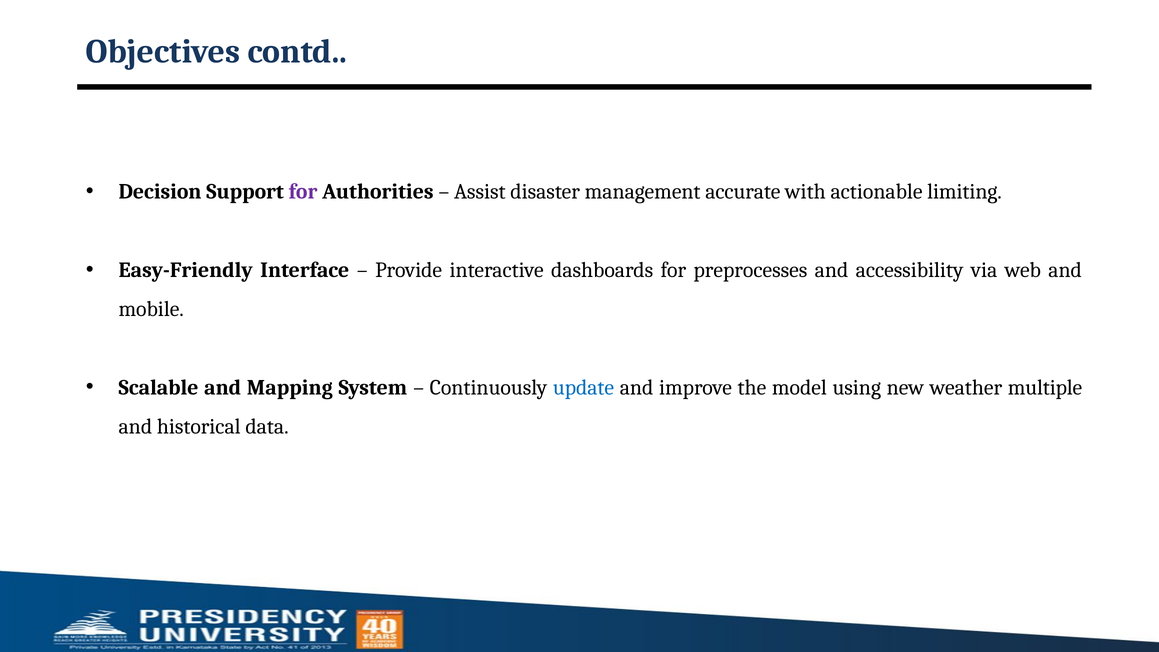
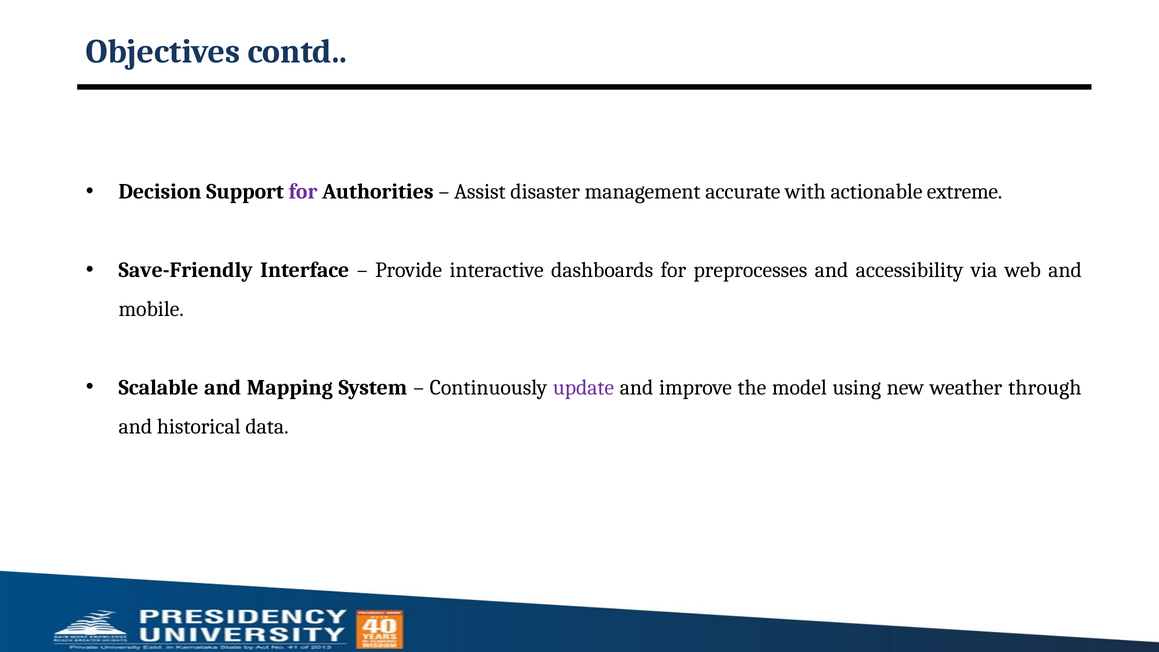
limiting: limiting -> extreme
Easy-Friendly: Easy-Friendly -> Save-Friendly
update colour: blue -> purple
multiple: multiple -> through
